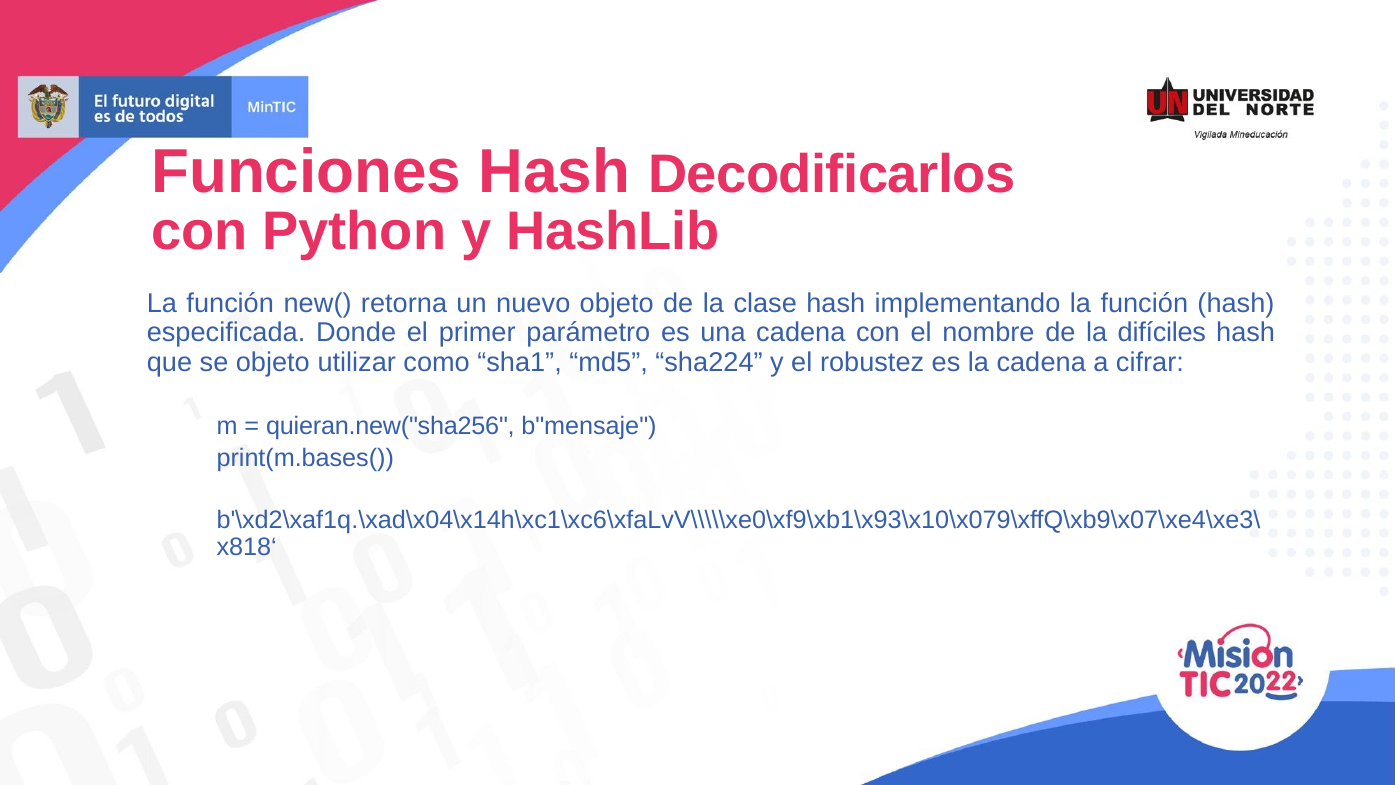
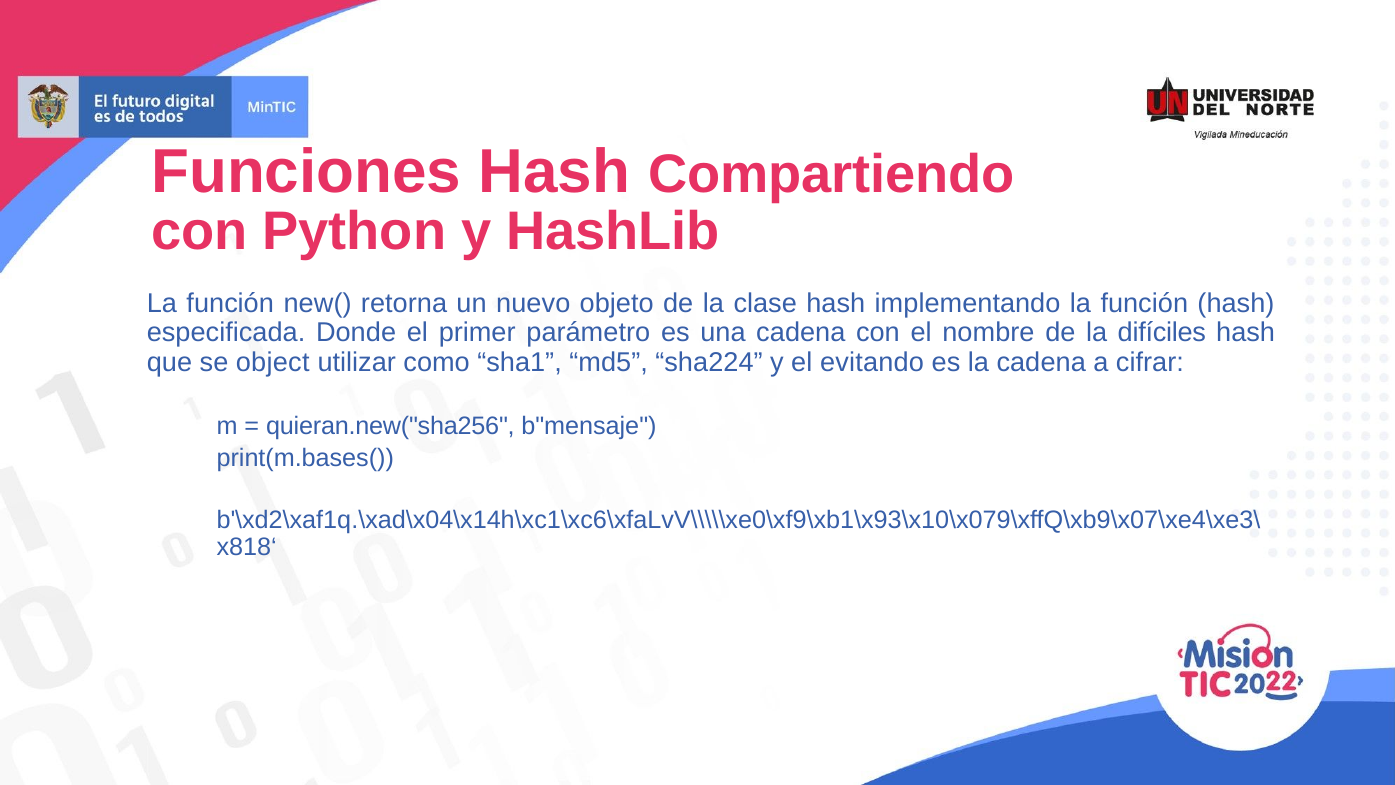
Decodificarlos: Decodificarlos -> Compartiendo
se objeto: objeto -> object
robustez: robustez -> evitando
